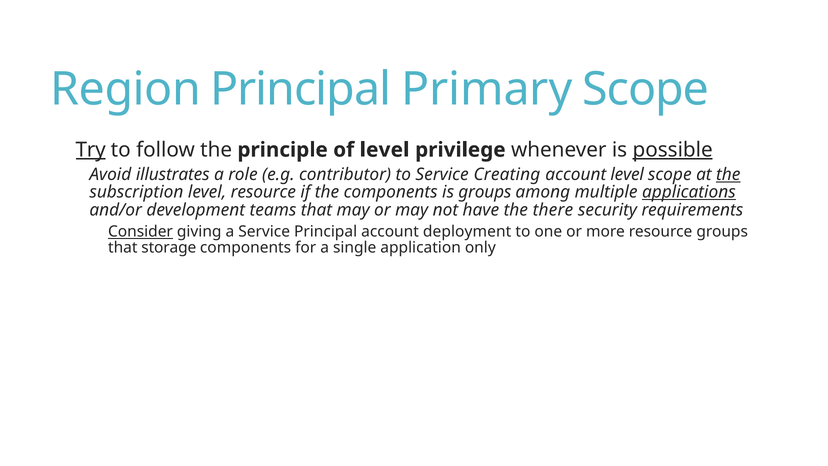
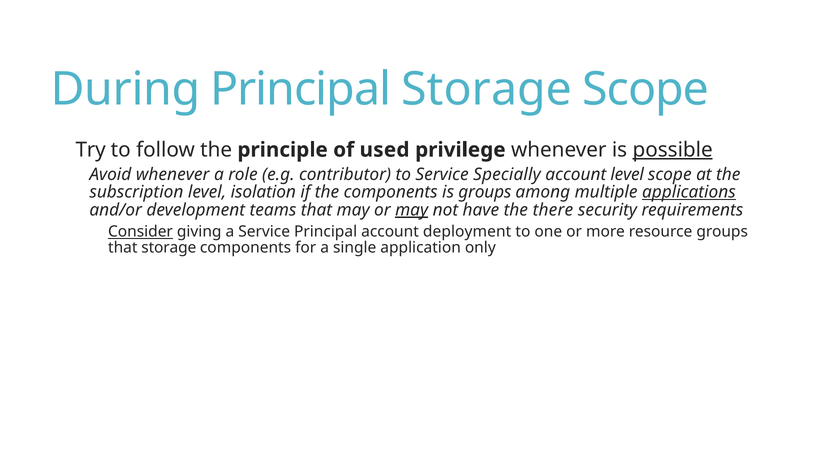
Region: Region -> During
Principal Primary: Primary -> Storage
Try underline: present -> none
of level: level -> used
Avoid illustrates: illustrates -> whenever
Creating: Creating -> Specially
the at (728, 174) underline: present -> none
level resource: resource -> isolation
may at (412, 210) underline: none -> present
